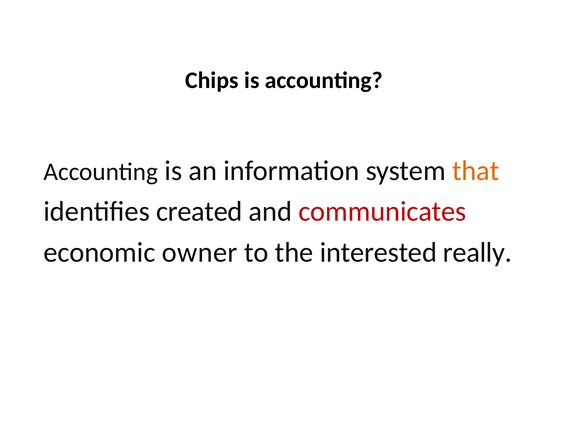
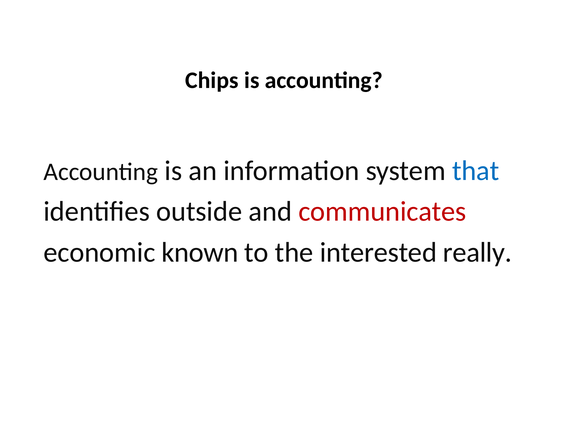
that colour: orange -> blue
created: created -> outside
owner: owner -> known
